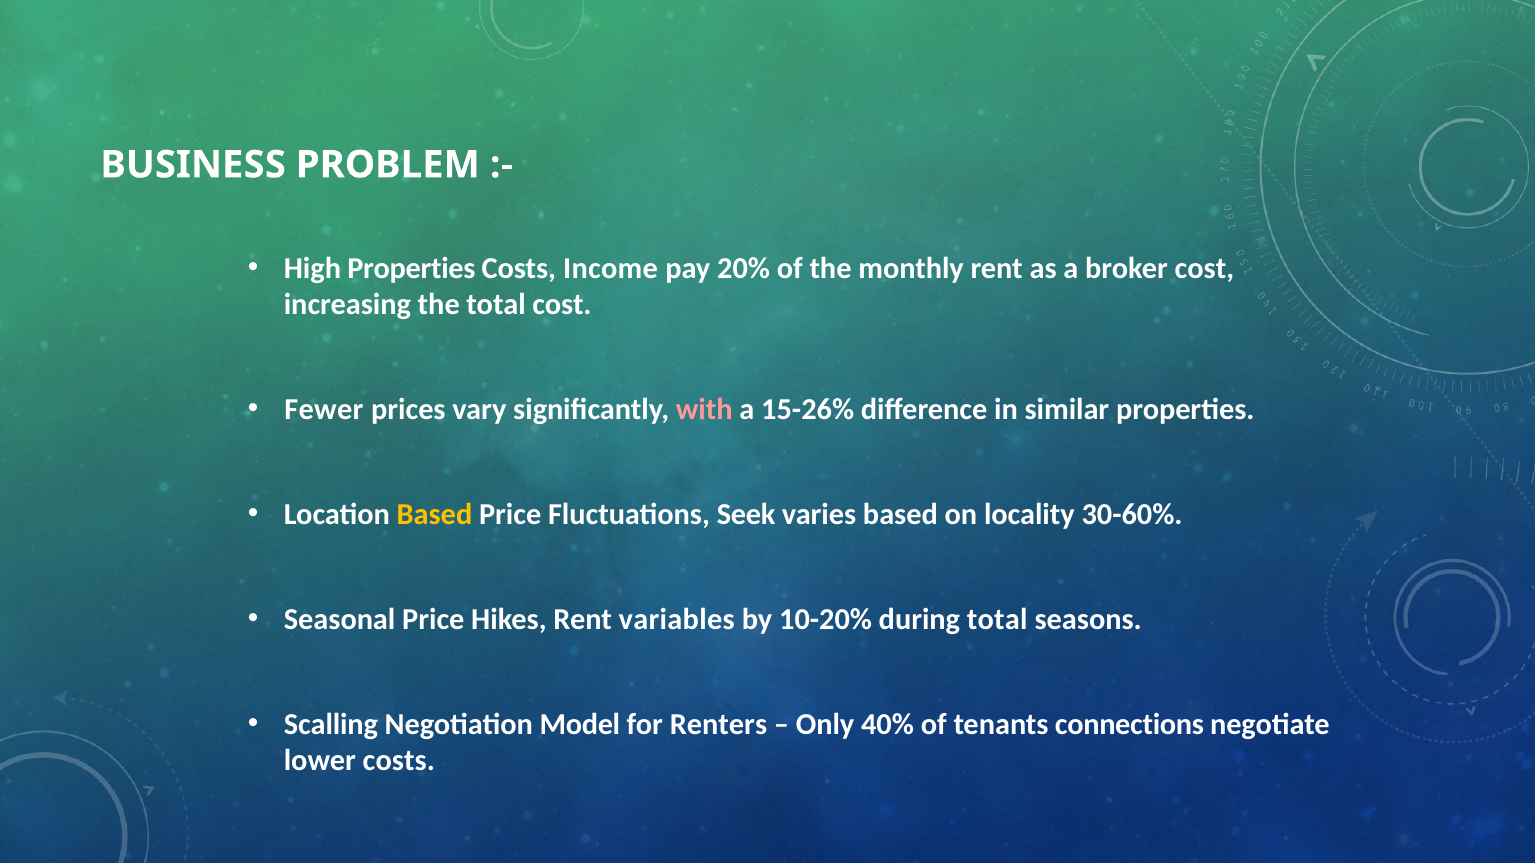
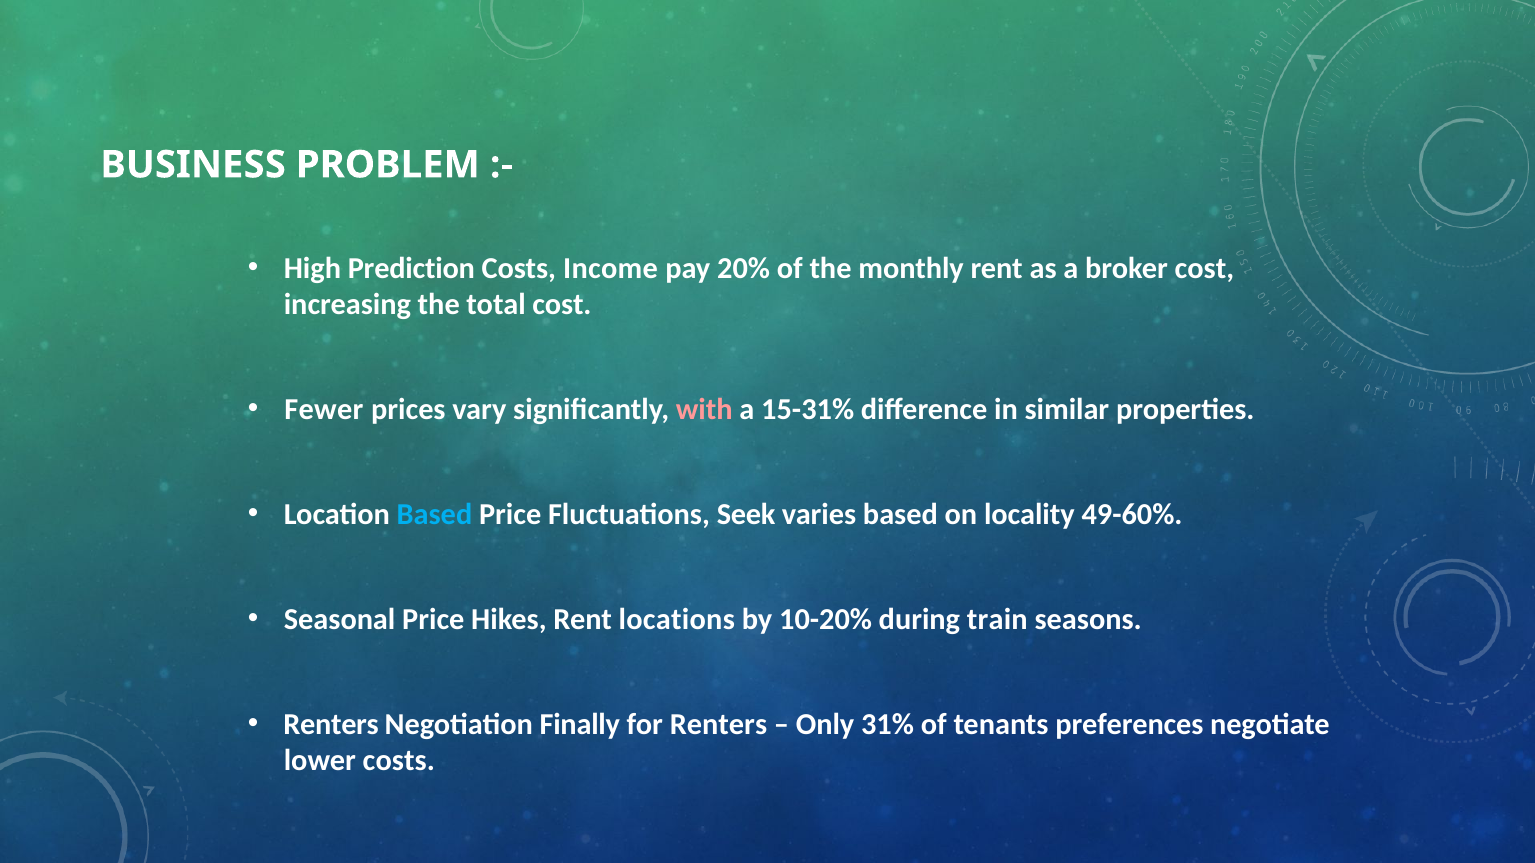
High Properties: Properties -> Prediction
15-26%: 15-26% -> 15-31%
Based at (434, 515) colour: yellow -> light blue
30-60%: 30-60% -> 49-60%
variables: variables -> locations
during total: total -> train
Scalling at (331, 725): Scalling -> Renters
Model: Model -> Finally
40%: 40% -> 31%
connections: connections -> preferences
